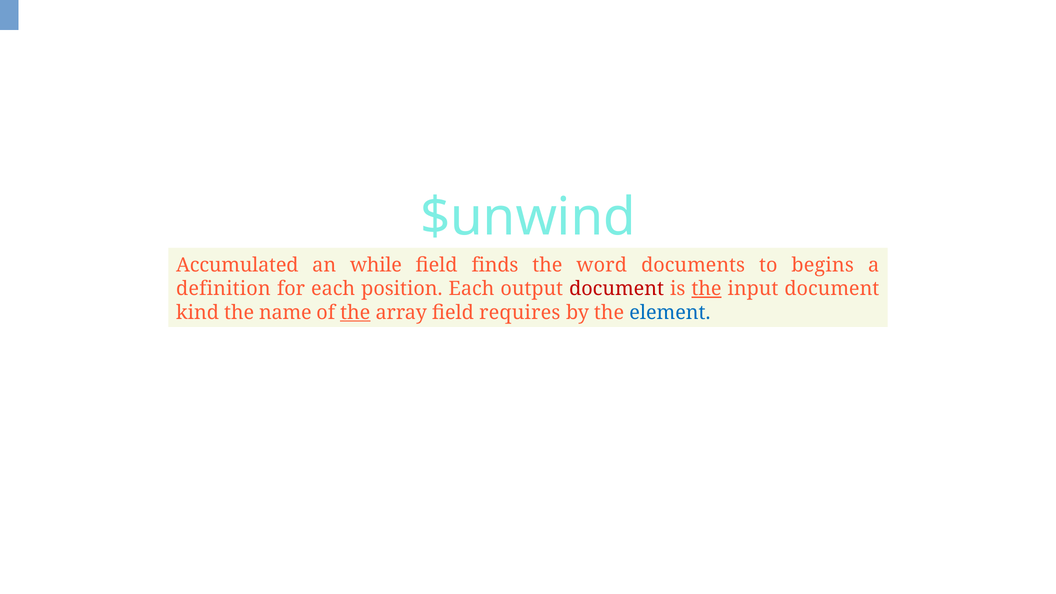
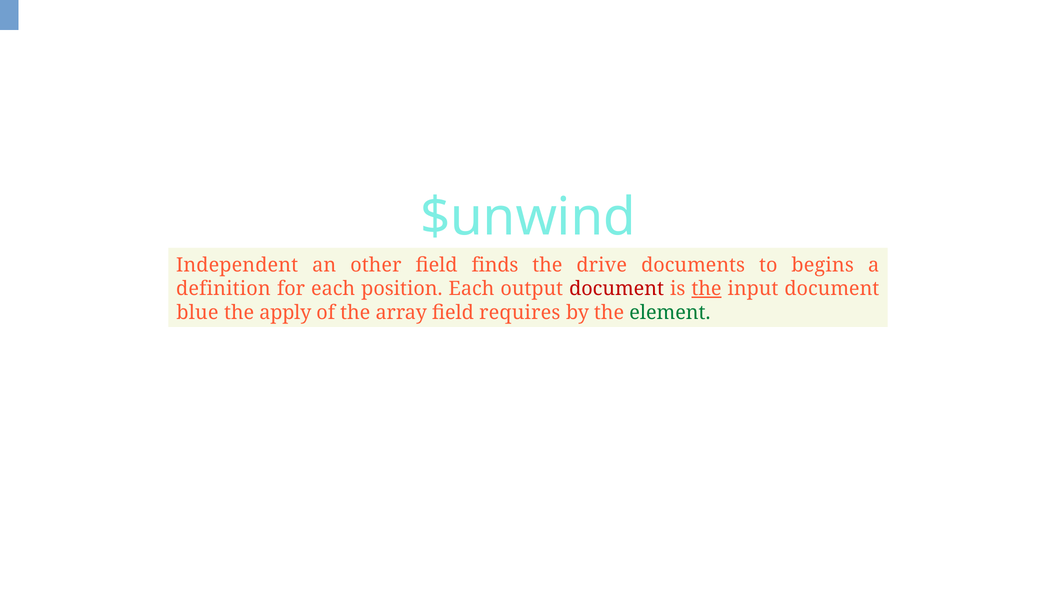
Accumulated: Accumulated -> Independent
while: while -> other
word: word -> drive
kind: kind -> blue
name: name -> apply
the at (355, 313) underline: present -> none
element colour: blue -> green
